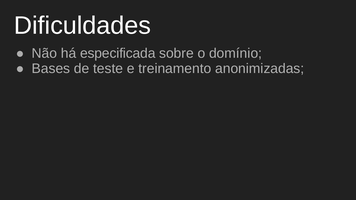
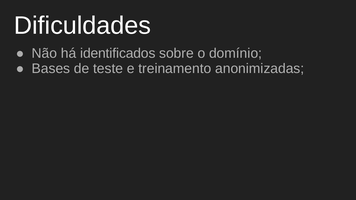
especificada: especificada -> identificados
